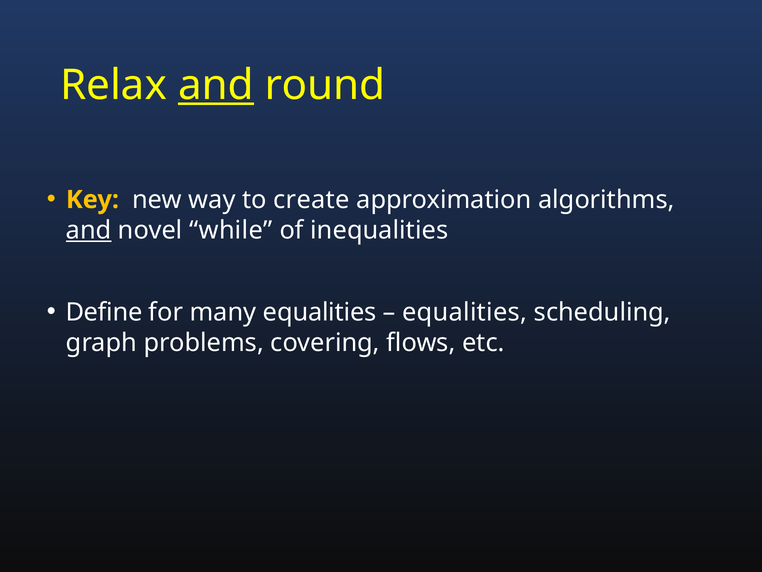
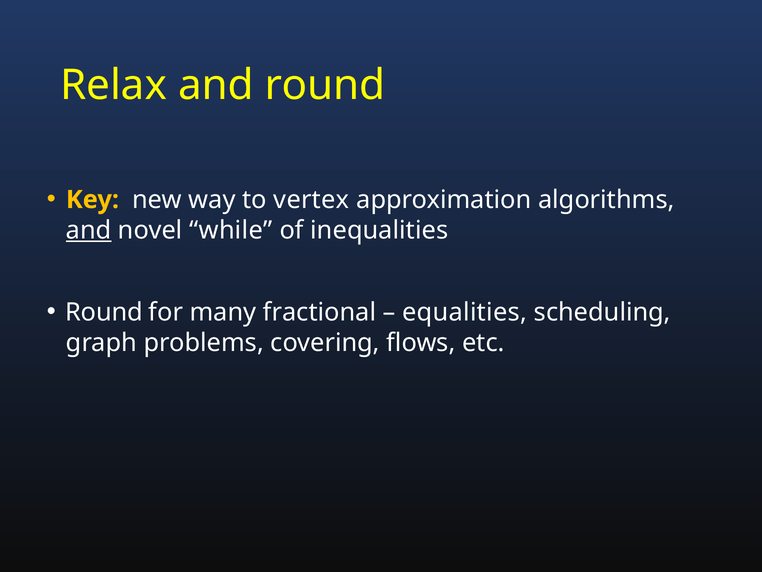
and at (216, 85) underline: present -> none
create: create -> vertex
Define at (104, 312): Define -> Round
many equalities: equalities -> fractional
